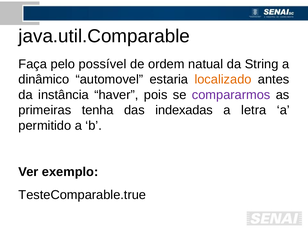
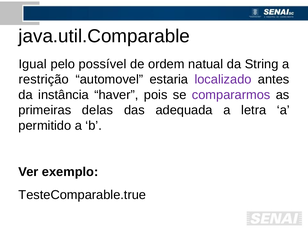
Faça: Faça -> Igual
dinâmico: dinâmico -> restrição
localizado colour: orange -> purple
tenha: tenha -> delas
indexadas: indexadas -> adequada
